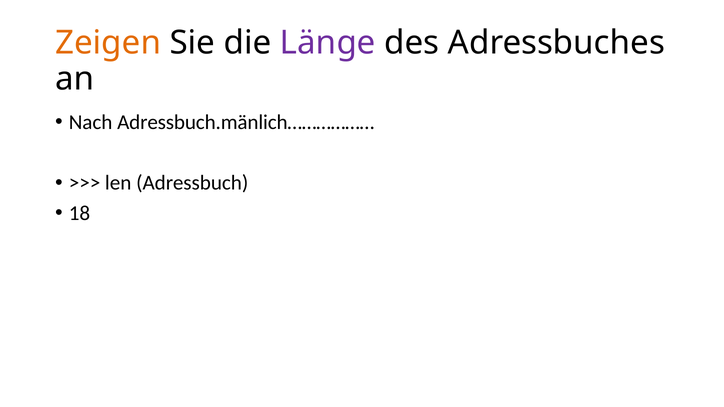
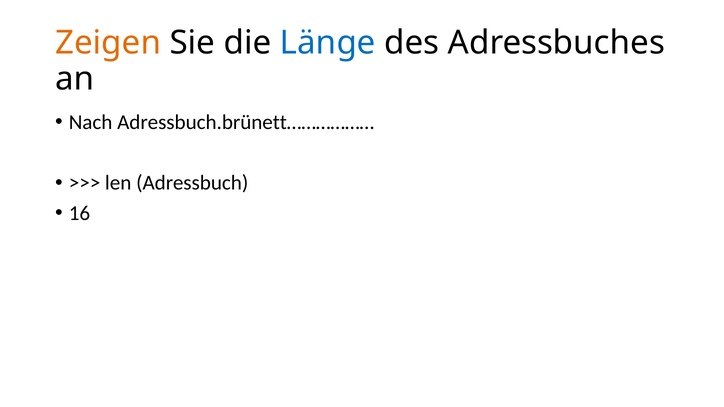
Länge colour: purple -> blue
Adressbuch.mänlich………………: Adressbuch.mänlich……………… -> Adressbuch.brünett………………
18: 18 -> 16
